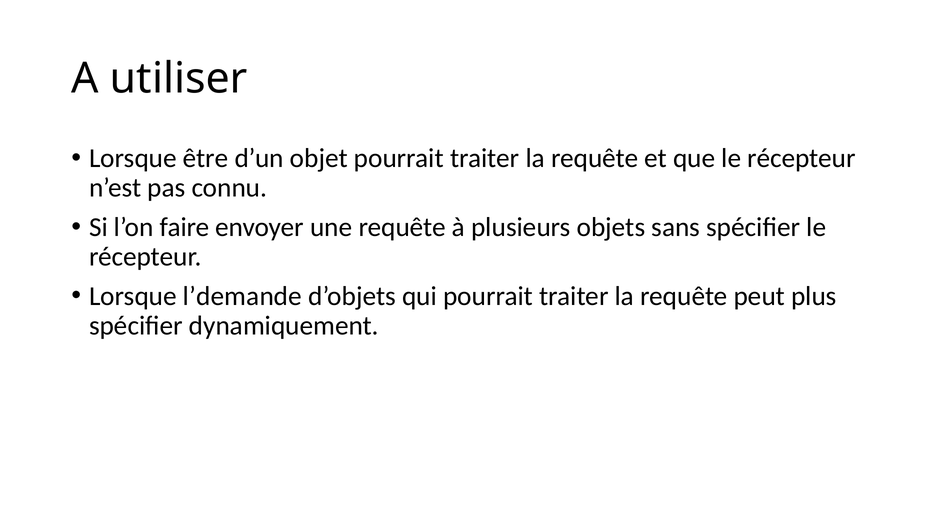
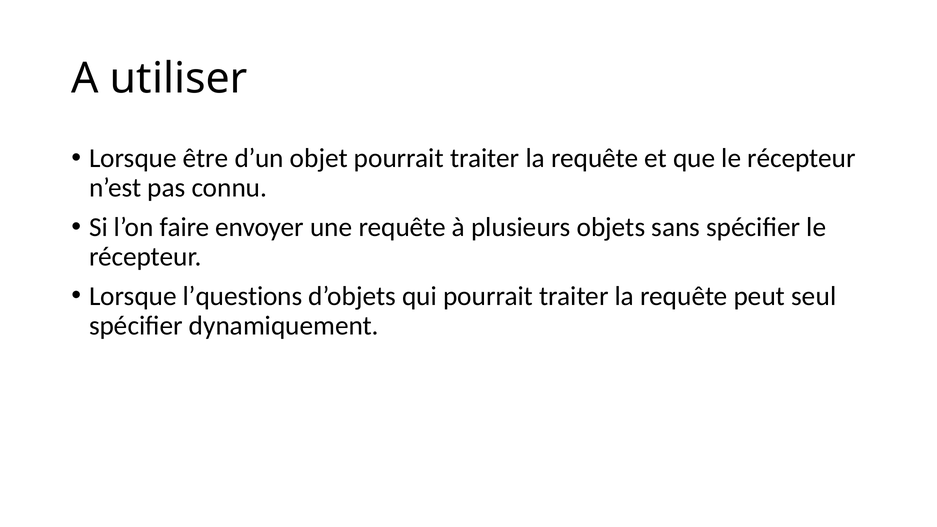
l’demande: l’demande -> l’questions
plus: plus -> seul
